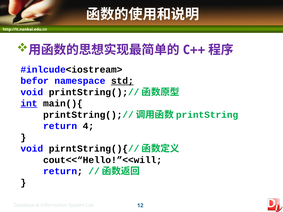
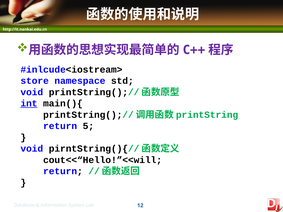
befor: befor -> store
std underline: present -> none
4: 4 -> 5
